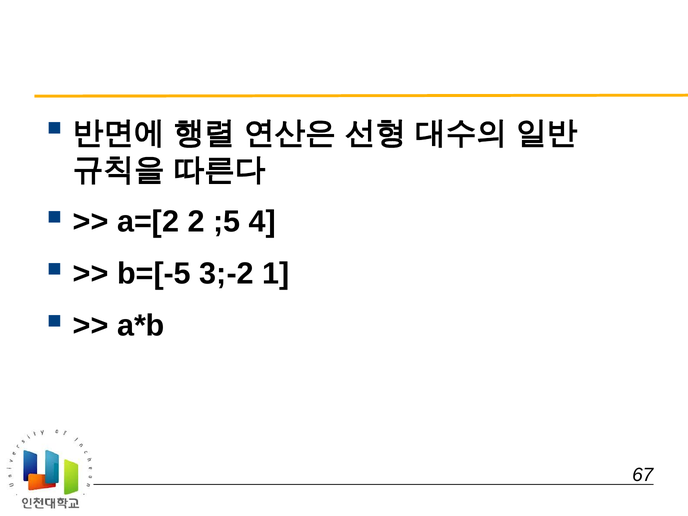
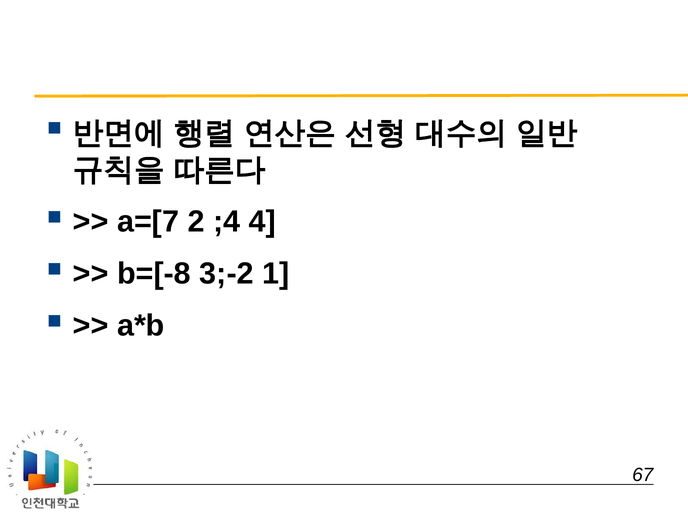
a=[2: a=[2 -> a=[7
;5: ;5 -> ;4
b=[-5: b=[-5 -> b=[-8
